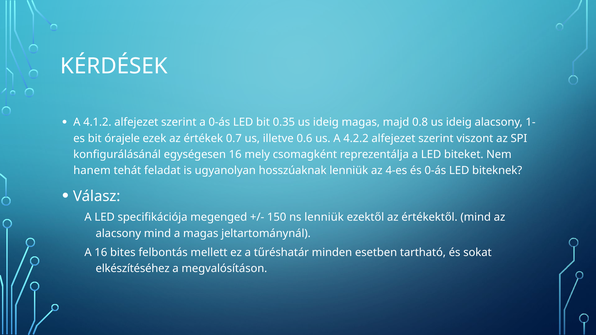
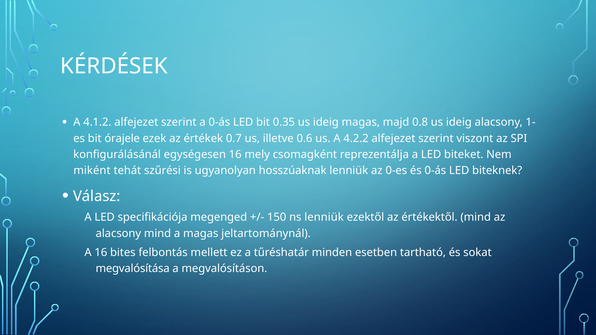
hanem: hanem -> miként
feladat: feladat -> szűrési
4-es: 4-es -> 0-es
elkészítéséhez: elkészítéséhez -> megvalósítása
